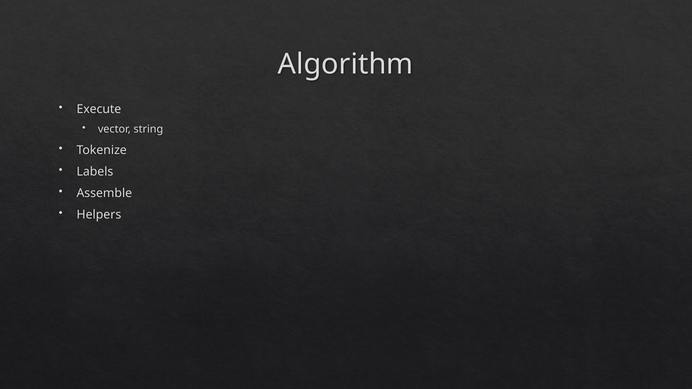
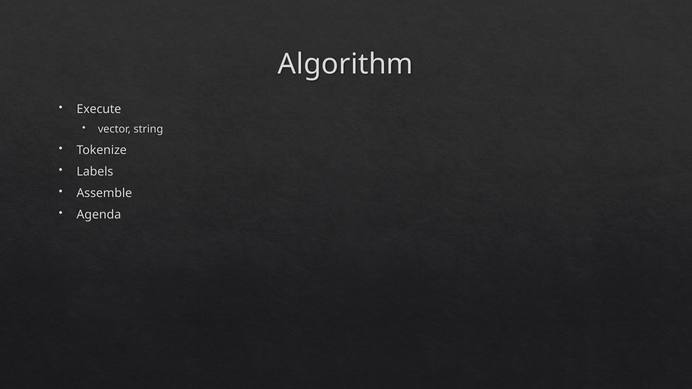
Helpers: Helpers -> Agenda
